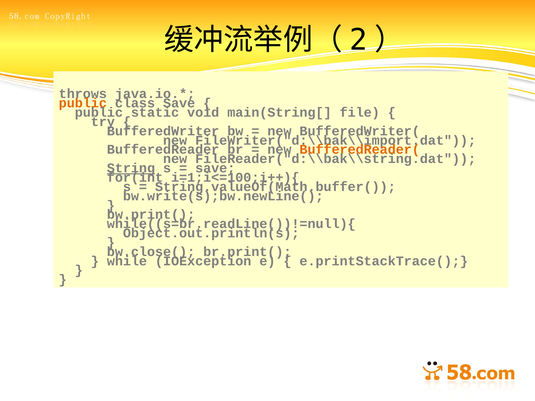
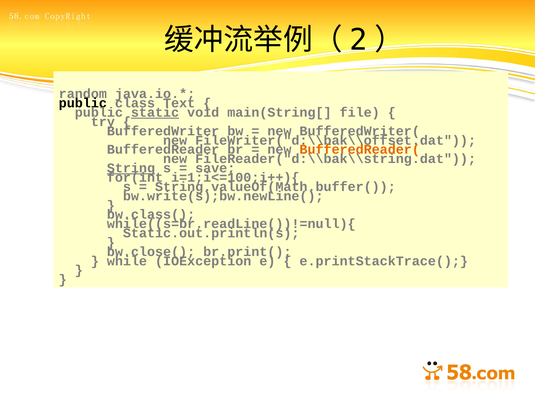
throws: throws -> random
public at (83, 103) colour: orange -> black
class Save: Save -> Text
static underline: none -> present
FileWriter("d:\\bak\\import.dat: FileWriter("d:\\bak\\import.dat -> FileWriter("d:\\bak\\offset.dat
bw.print(: bw.print( -> bw.class(
Object.out.println(s: Object.out.println(s -> Static.out.println(s
